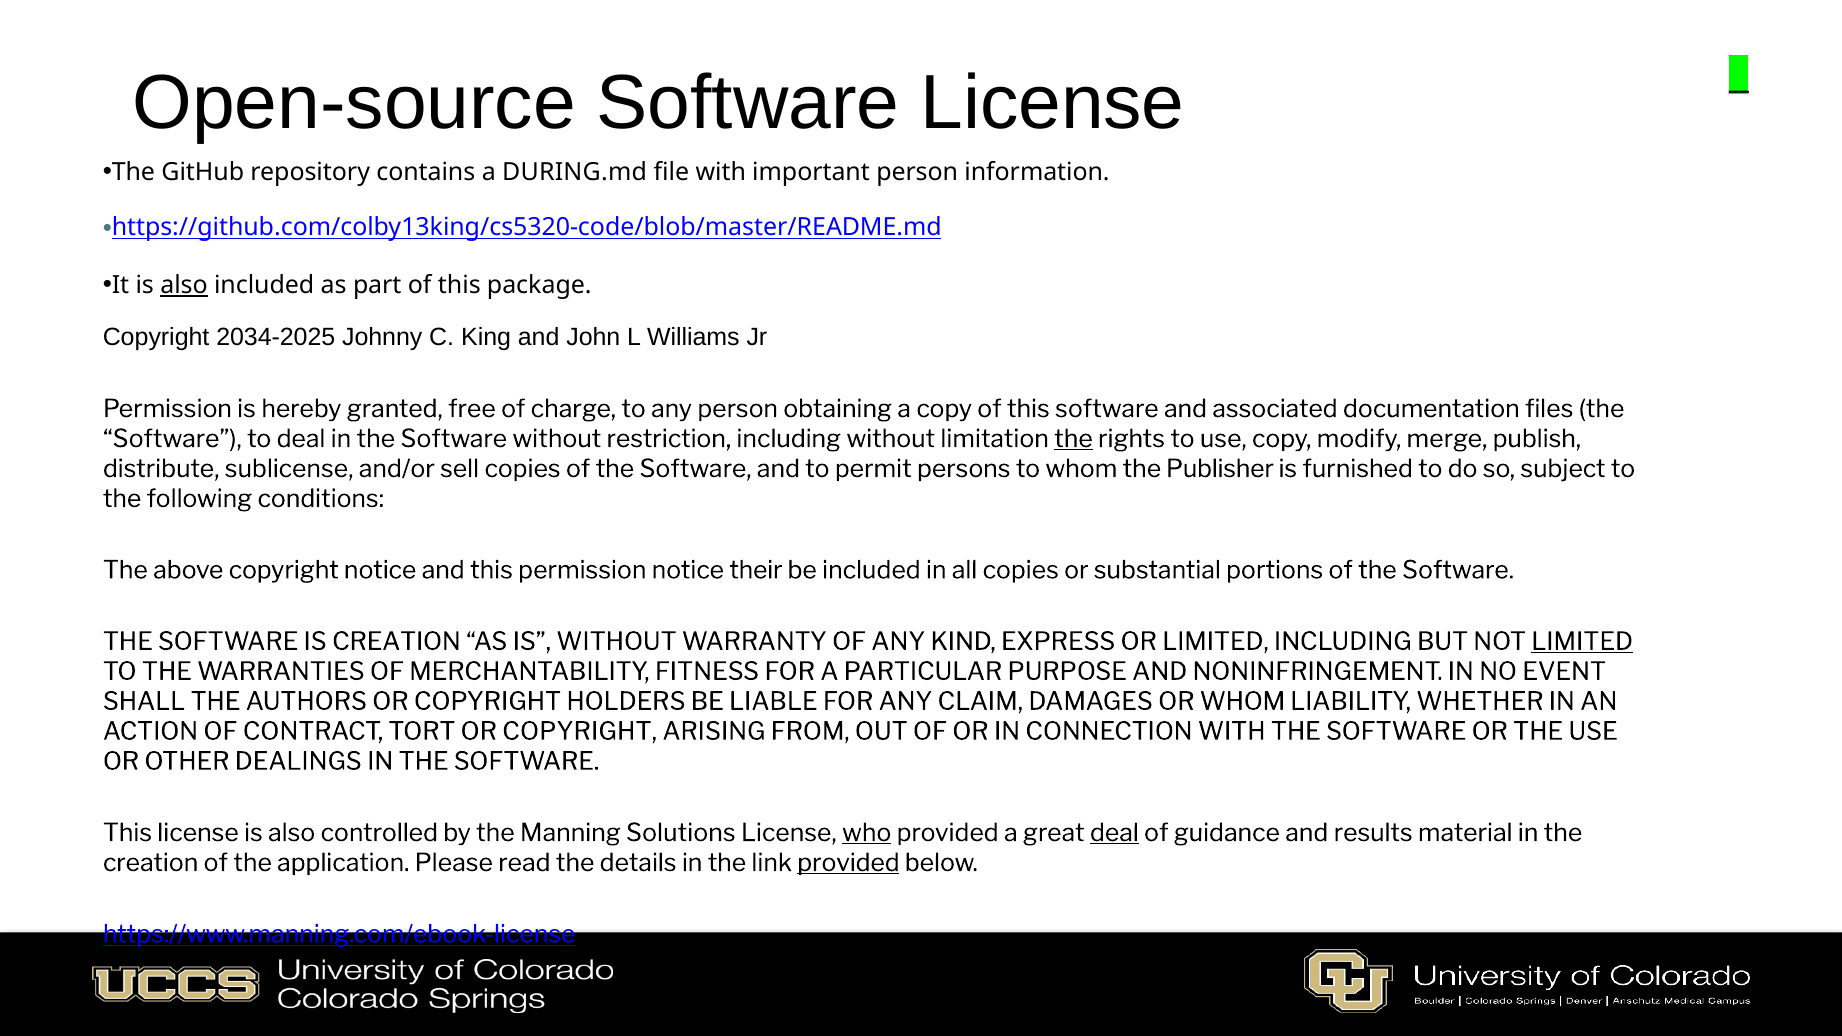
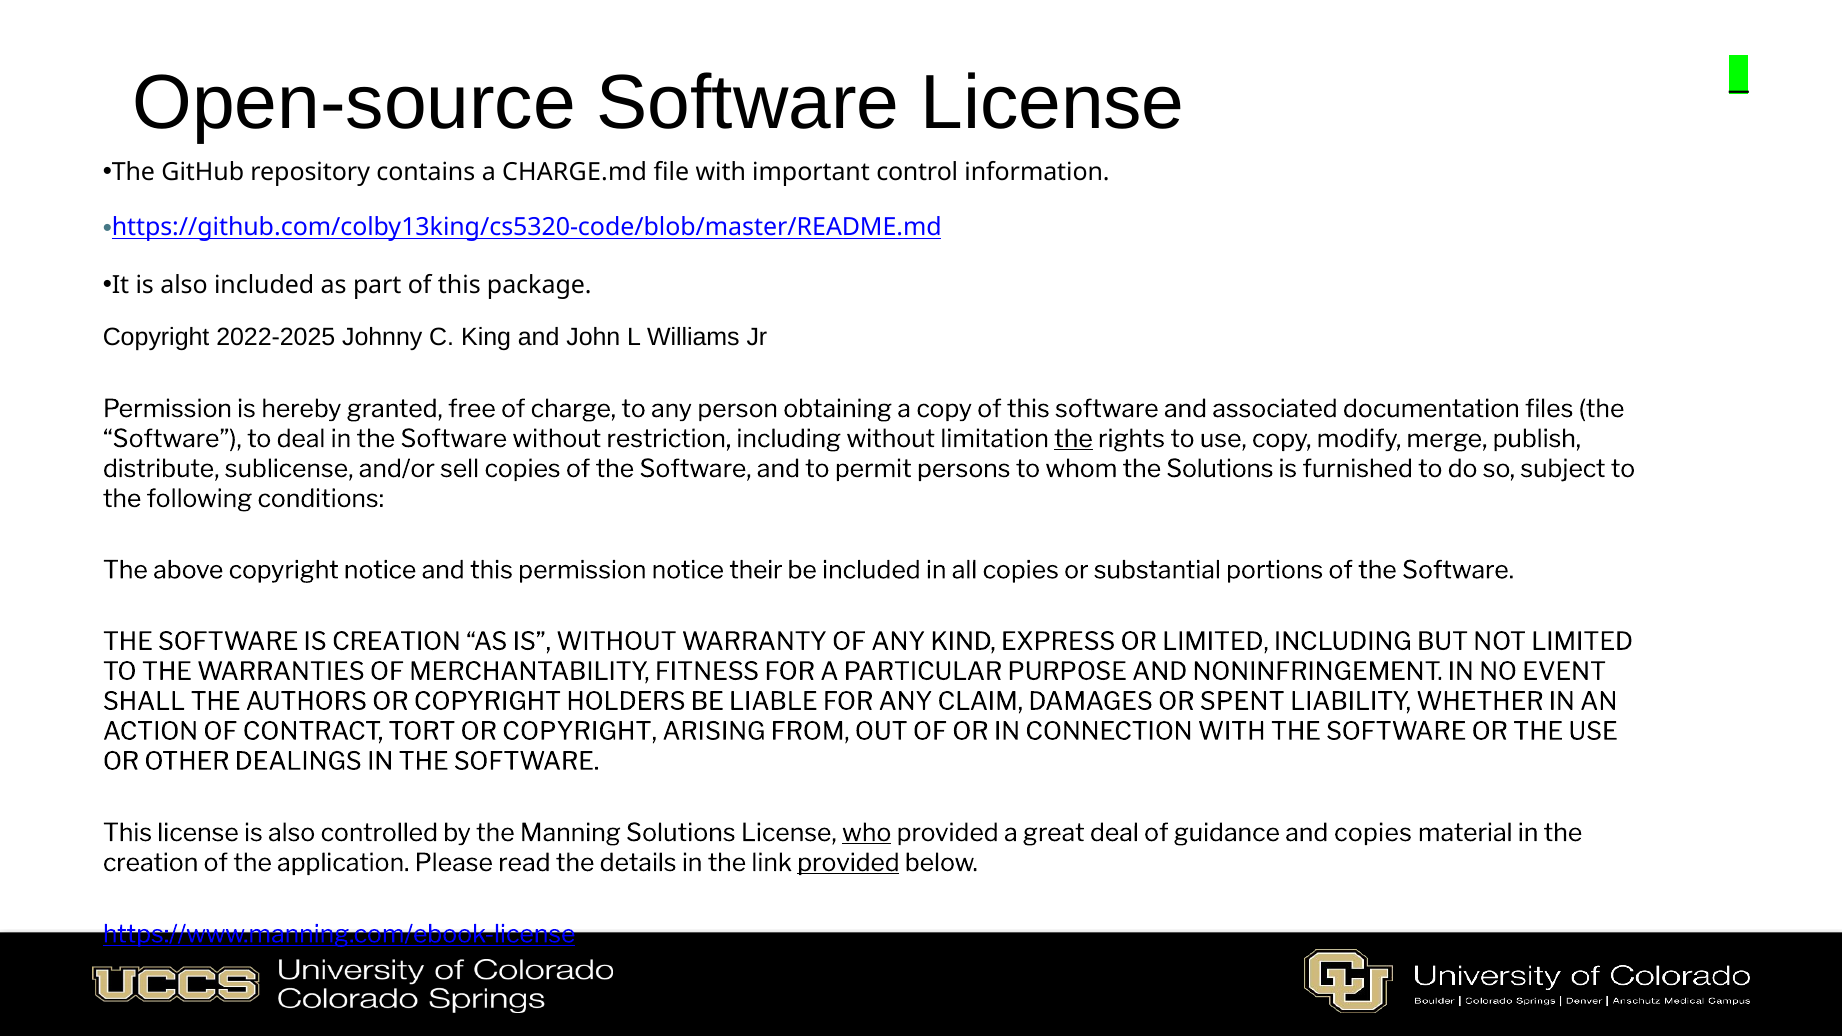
DURING.md: DURING.md -> CHARGE.md
important person: person -> control
also at (184, 285) underline: present -> none
2034-2025: 2034-2025 -> 2022-2025
the Publisher: Publisher -> Solutions
LIMITED at (1582, 642) underline: present -> none
OR WHOM: WHOM -> SPENT
deal at (1114, 833) underline: present -> none
and results: results -> copies
